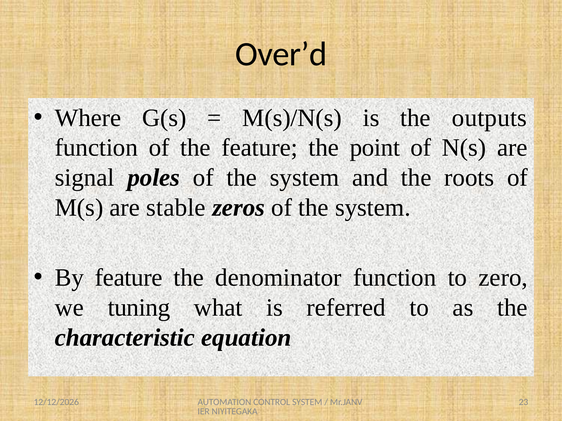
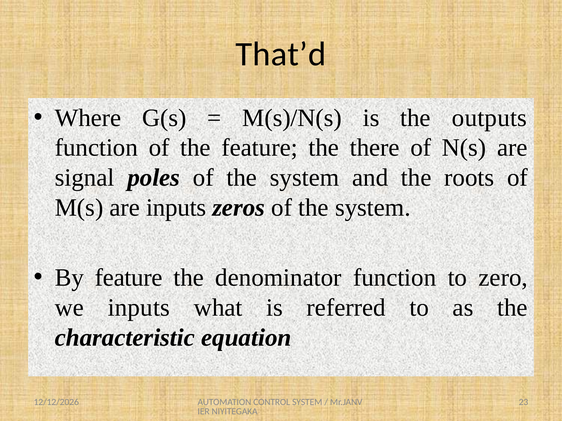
Over’d: Over’d -> That’d
point: point -> there
are stable: stable -> inputs
we tuning: tuning -> inputs
